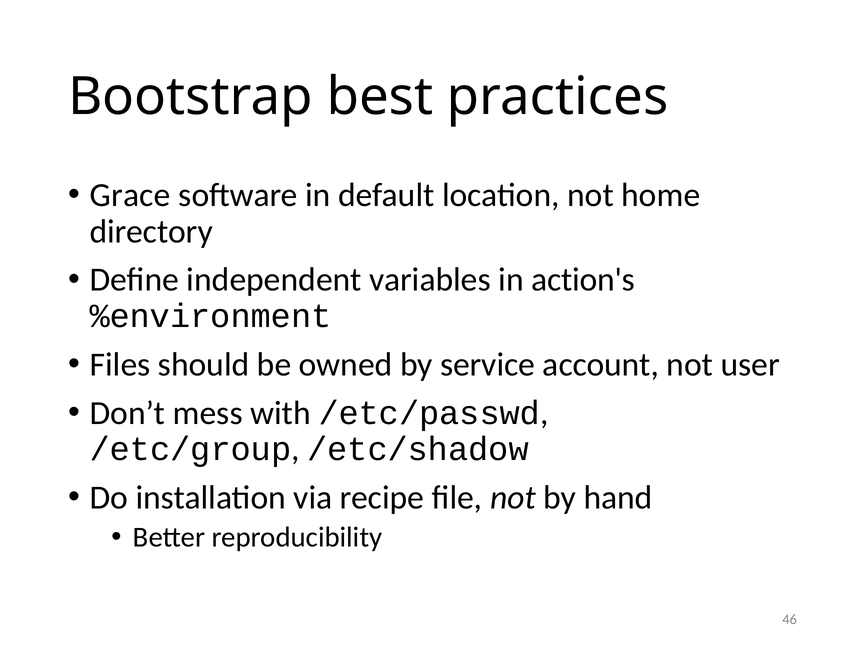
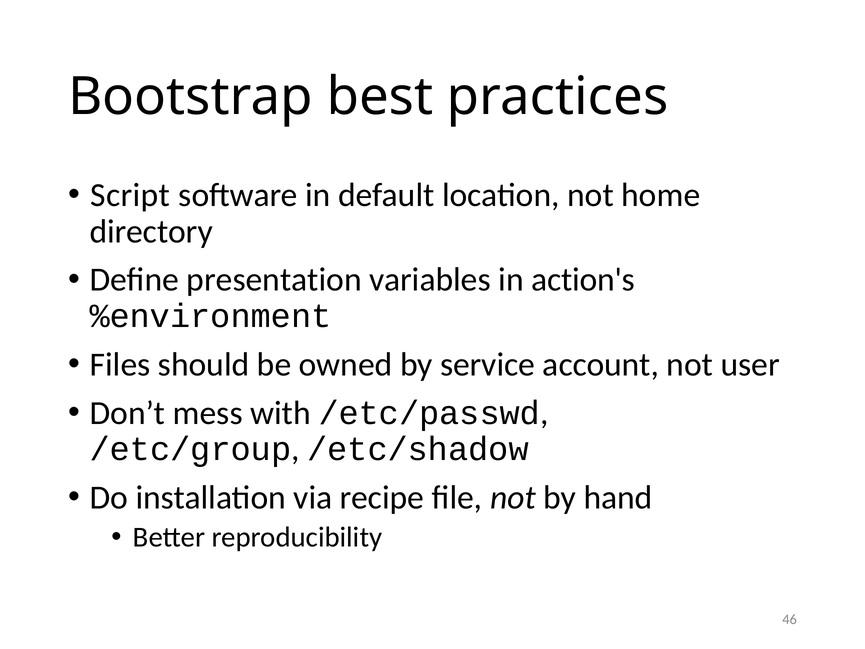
Grace: Grace -> Script
independent: independent -> presentation
